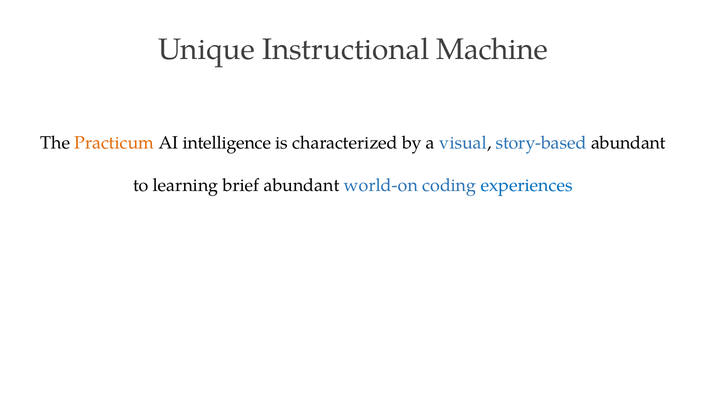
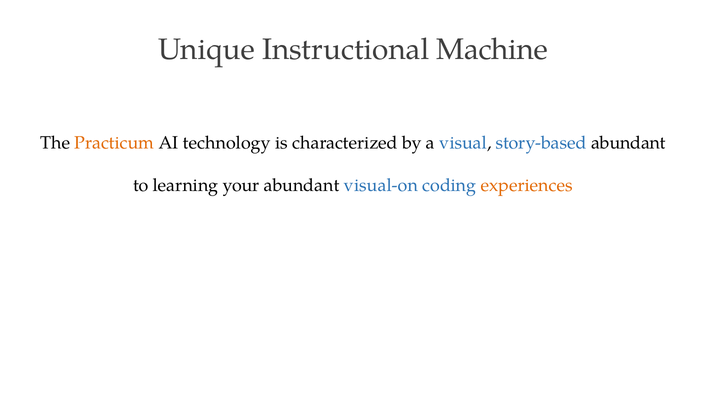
intelligence: intelligence -> technology
brief: brief -> your
world-on: world-on -> visual-on
experiences colour: blue -> orange
